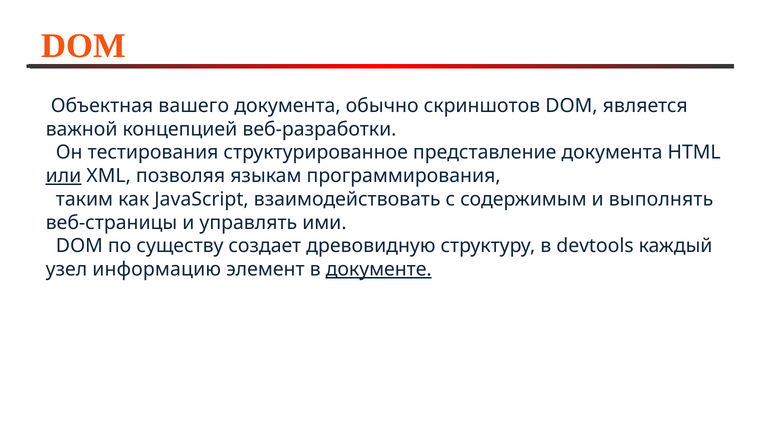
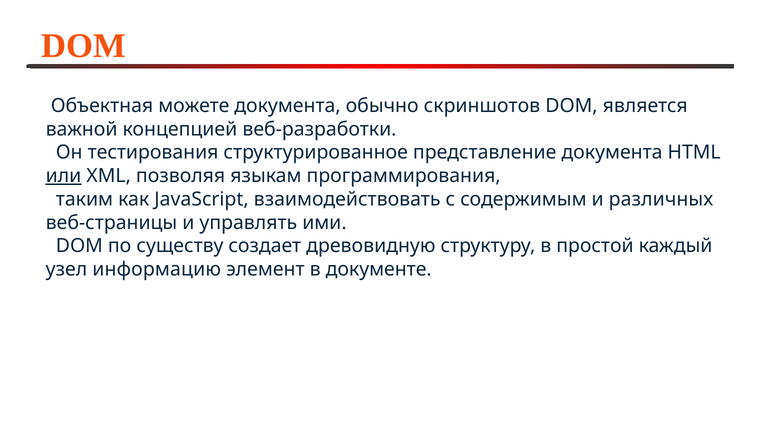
вашего: вашего -> можете
выполнять: выполнять -> различных
devtools: devtools -> простой
документе underline: present -> none
